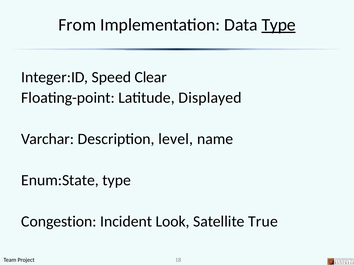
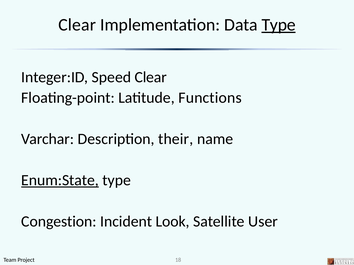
From at (77, 25): From -> Clear
Displayed: Displayed -> Functions
level: level -> their
Enum:State underline: none -> present
True: True -> User
